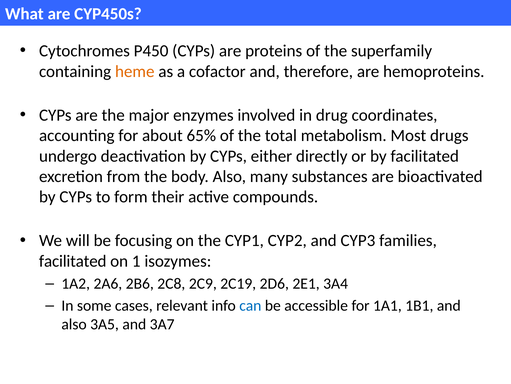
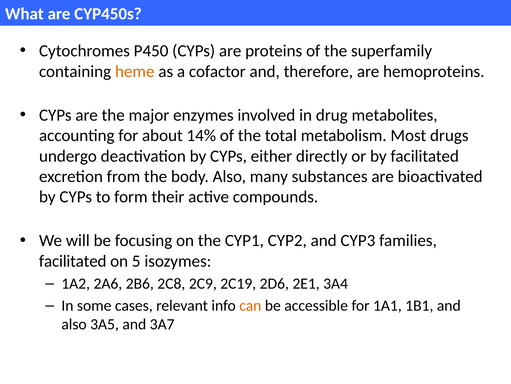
coordinates: coordinates -> metabolites
65%: 65% -> 14%
1: 1 -> 5
can colour: blue -> orange
